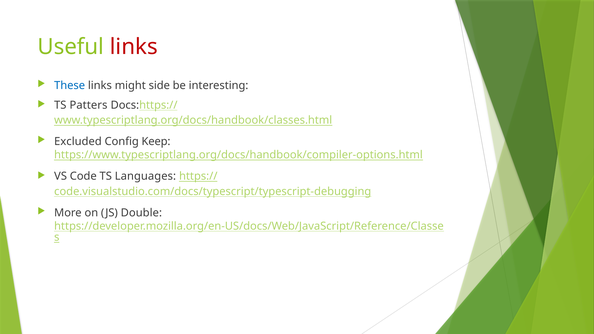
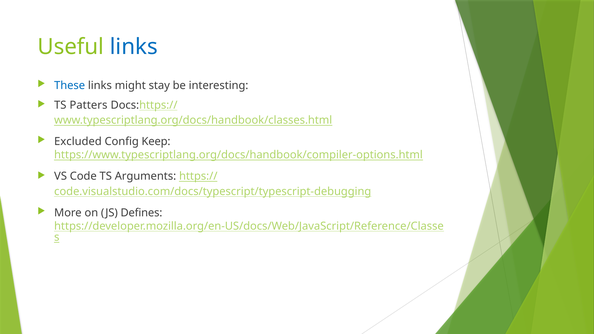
links at (134, 47) colour: red -> blue
side: side -> stay
Languages: Languages -> Arguments
Double: Double -> Defines
